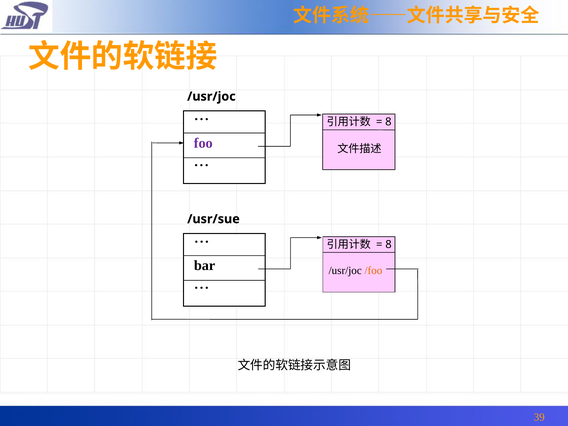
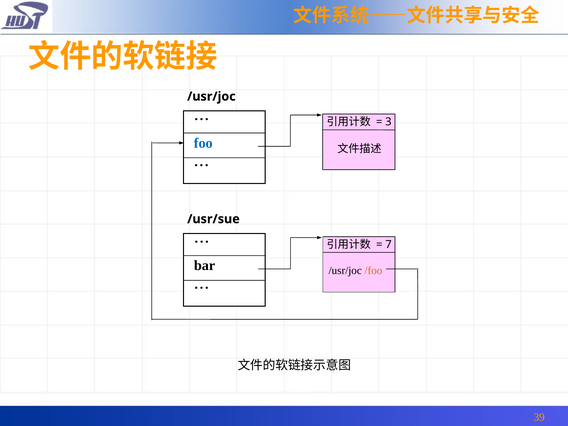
8 at (388, 122): 8 -> 3
foo colour: purple -> blue
8 at (388, 244): 8 -> 7
